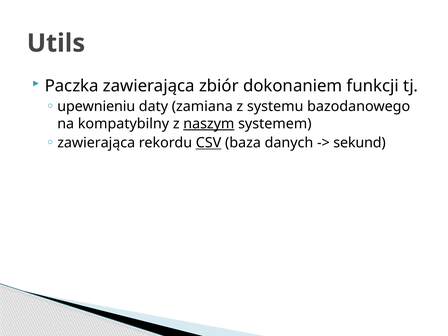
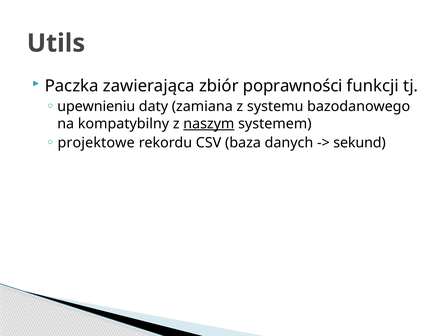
dokonaniem: dokonaniem -> poprawności
zawierająca at (96, 143): zawierająca -> projektowe
CSV underline: present -> none
